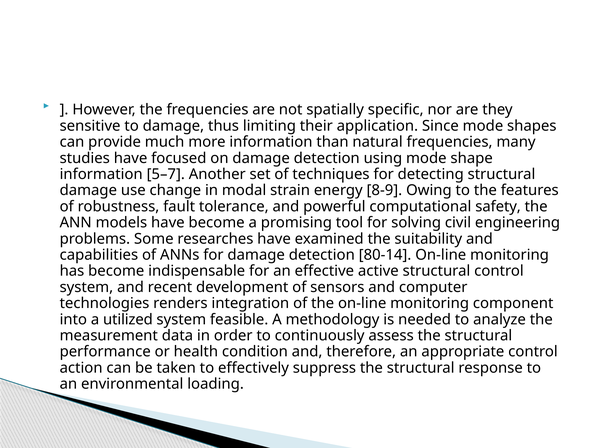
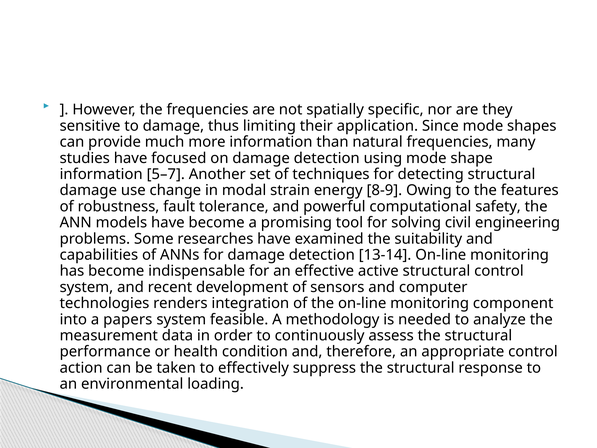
80-14: 80-14 -> 13-14
utilized: utilized -> papers
